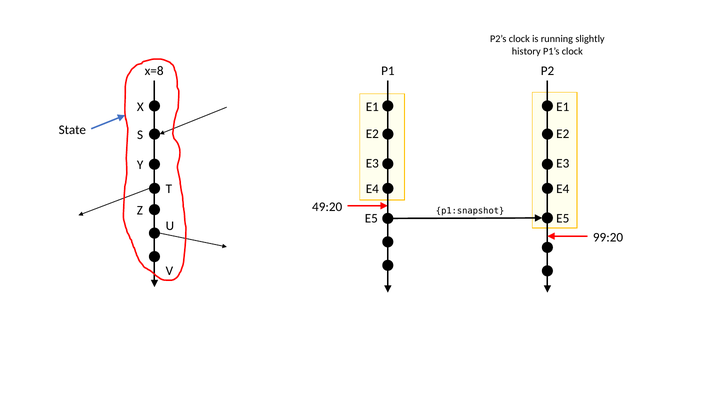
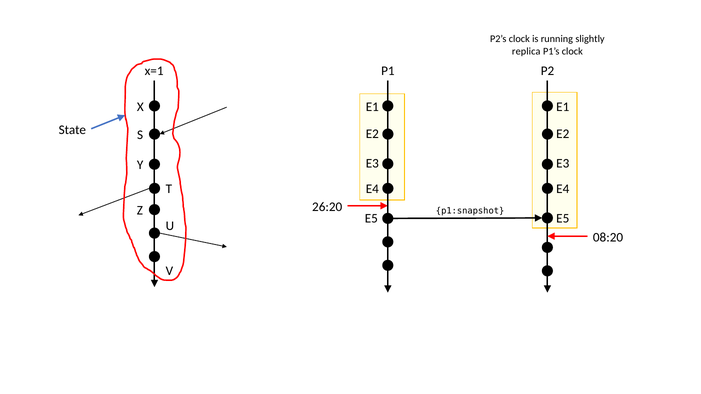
history: history -> replica
x=8: x=8 -> x=1
49:20: 49:20 -> 26:20
99:20: 99:20 -> 08:20
